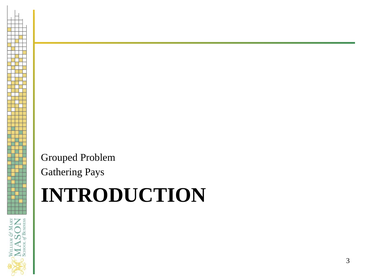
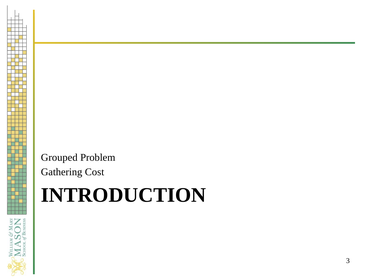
Pays: Pays -> Cost
